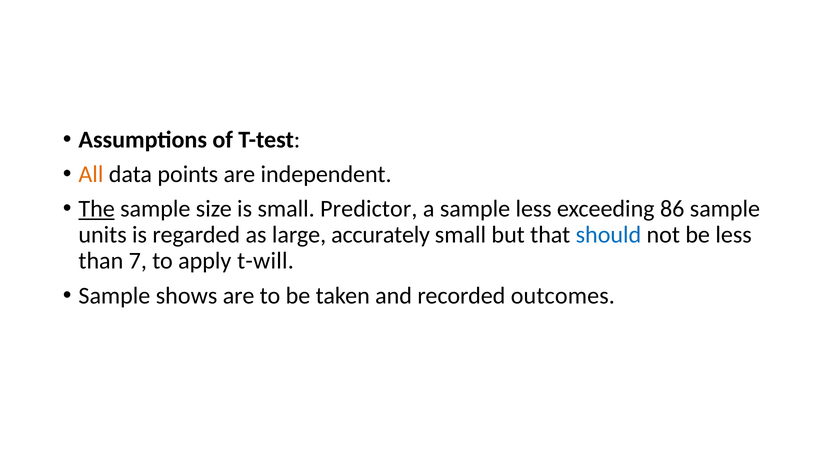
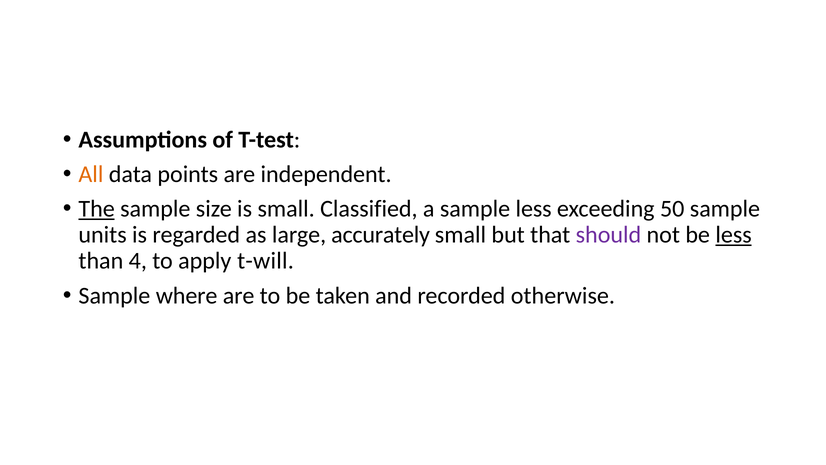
Predictor: Predictor -> Classified
86: 86 -> 50
should colour: blue -> purple
less at (734, 235) underline: none -> present
7: 7 -> 4
shows: shows -> where
outcomes: outcomes -> otherwise
